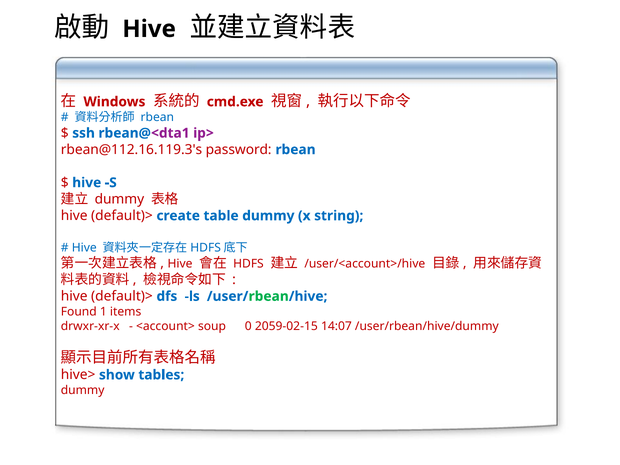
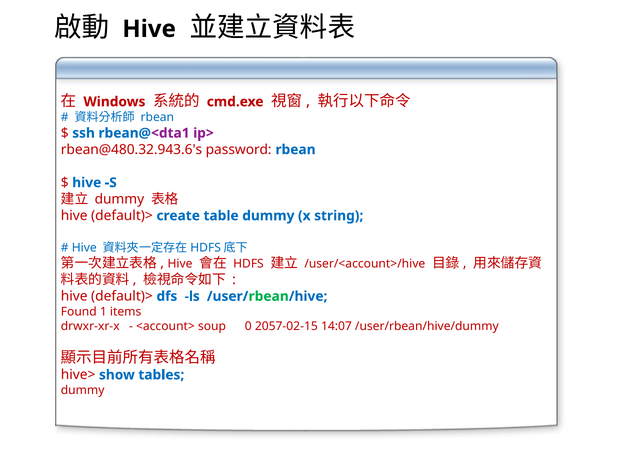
rbean@112.16.119.3's: rbean@112.16.119.3's -> rbean@480.32.943.6's
2059-02-15: 2059-02-15 -> 2057-02-15
